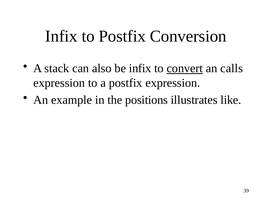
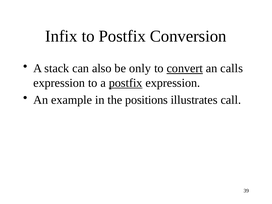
be infix: infix -> only
postfix at (126, 83) underline: none -> present
like: like -> call
